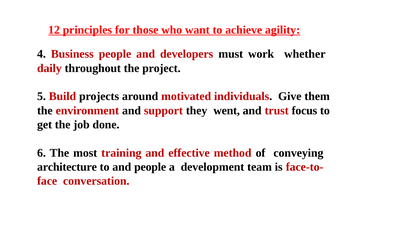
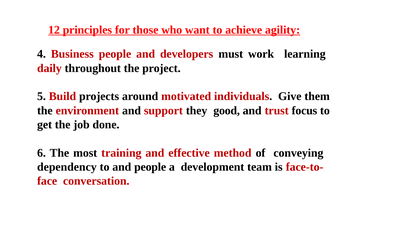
whether: whether -> learning
went: went -> good
architecture: architecture -> dependency
